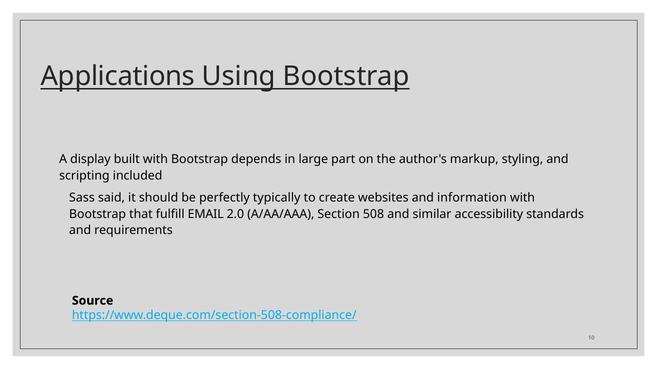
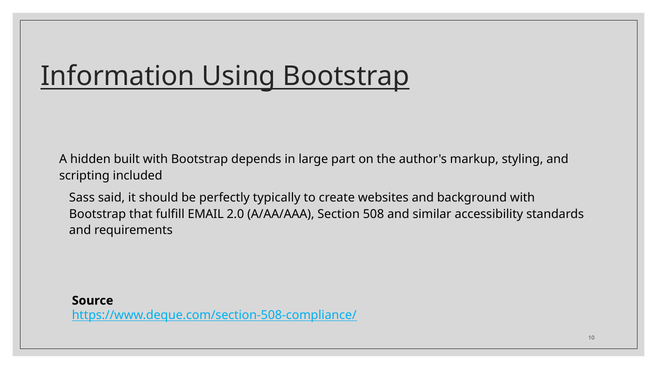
Applications: Applications -> Information
display: display -> hidden
information: information -> background
